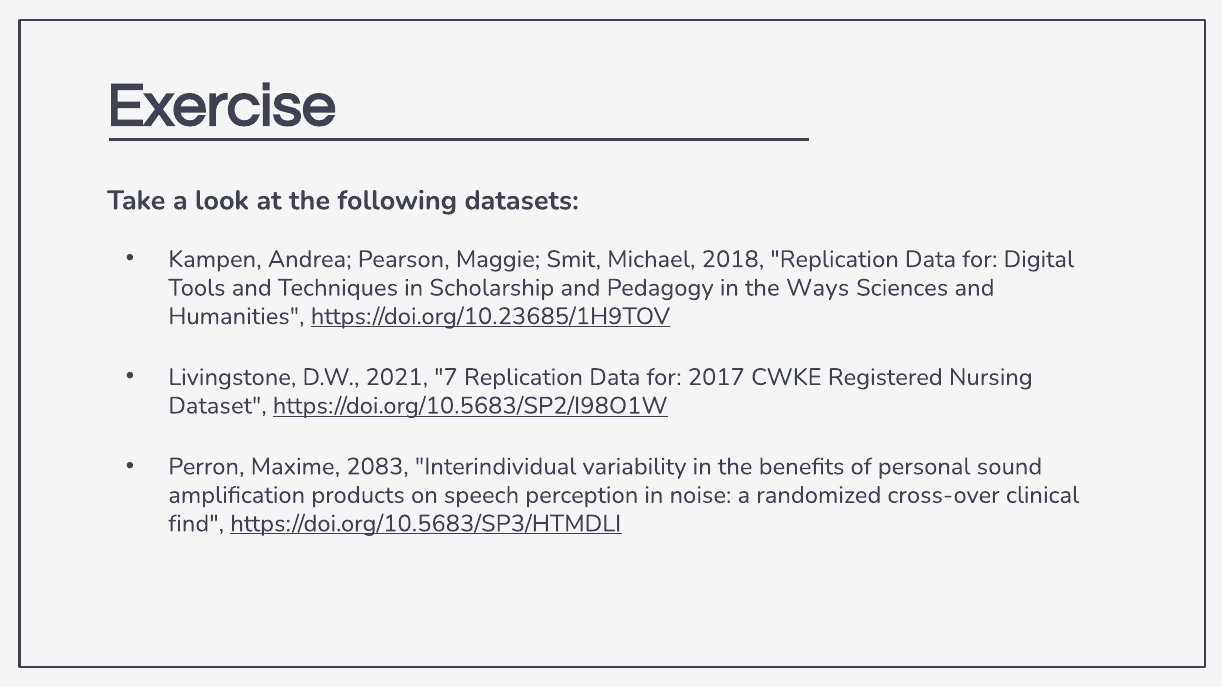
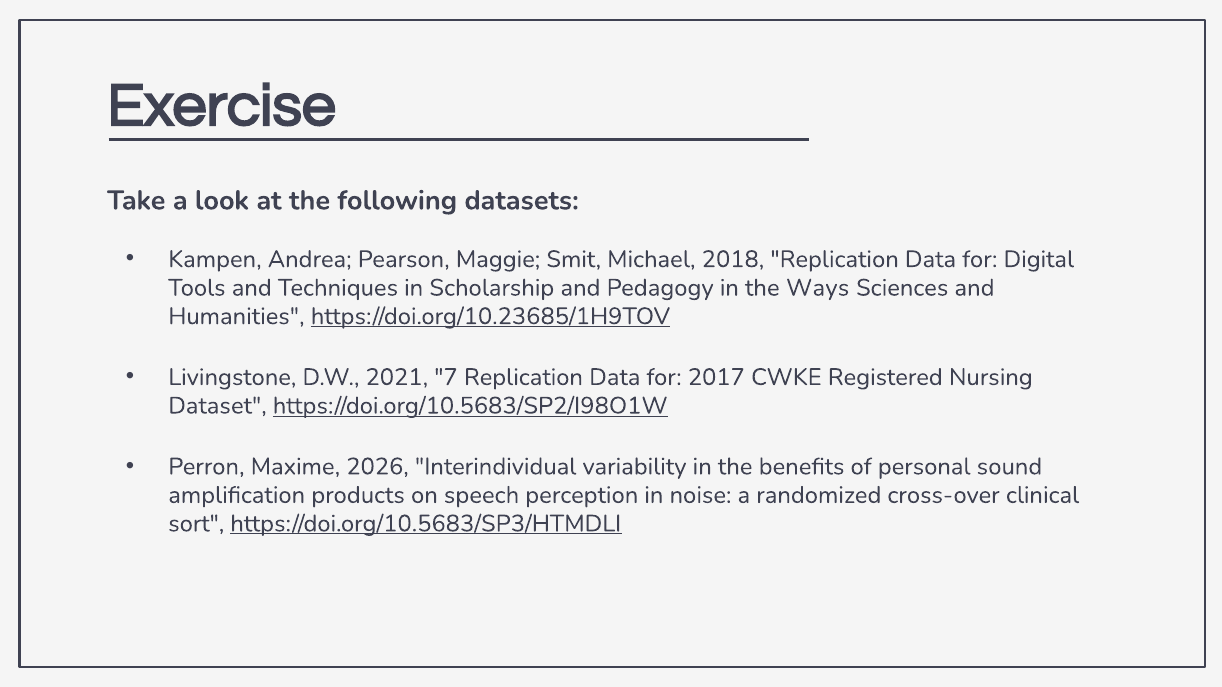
2083: 2083 -> 2026
find: find -> sort
